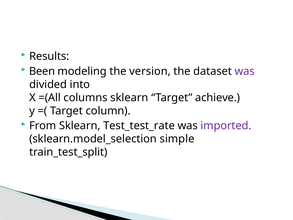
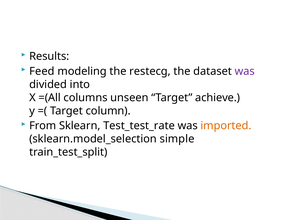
Been: Been -> Feed
version: version -> restecg
columns sklearn: sklearn -> unseen
imported colour: purple -> orange
